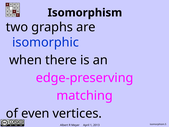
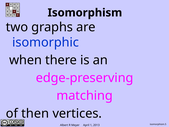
even: even -> then
